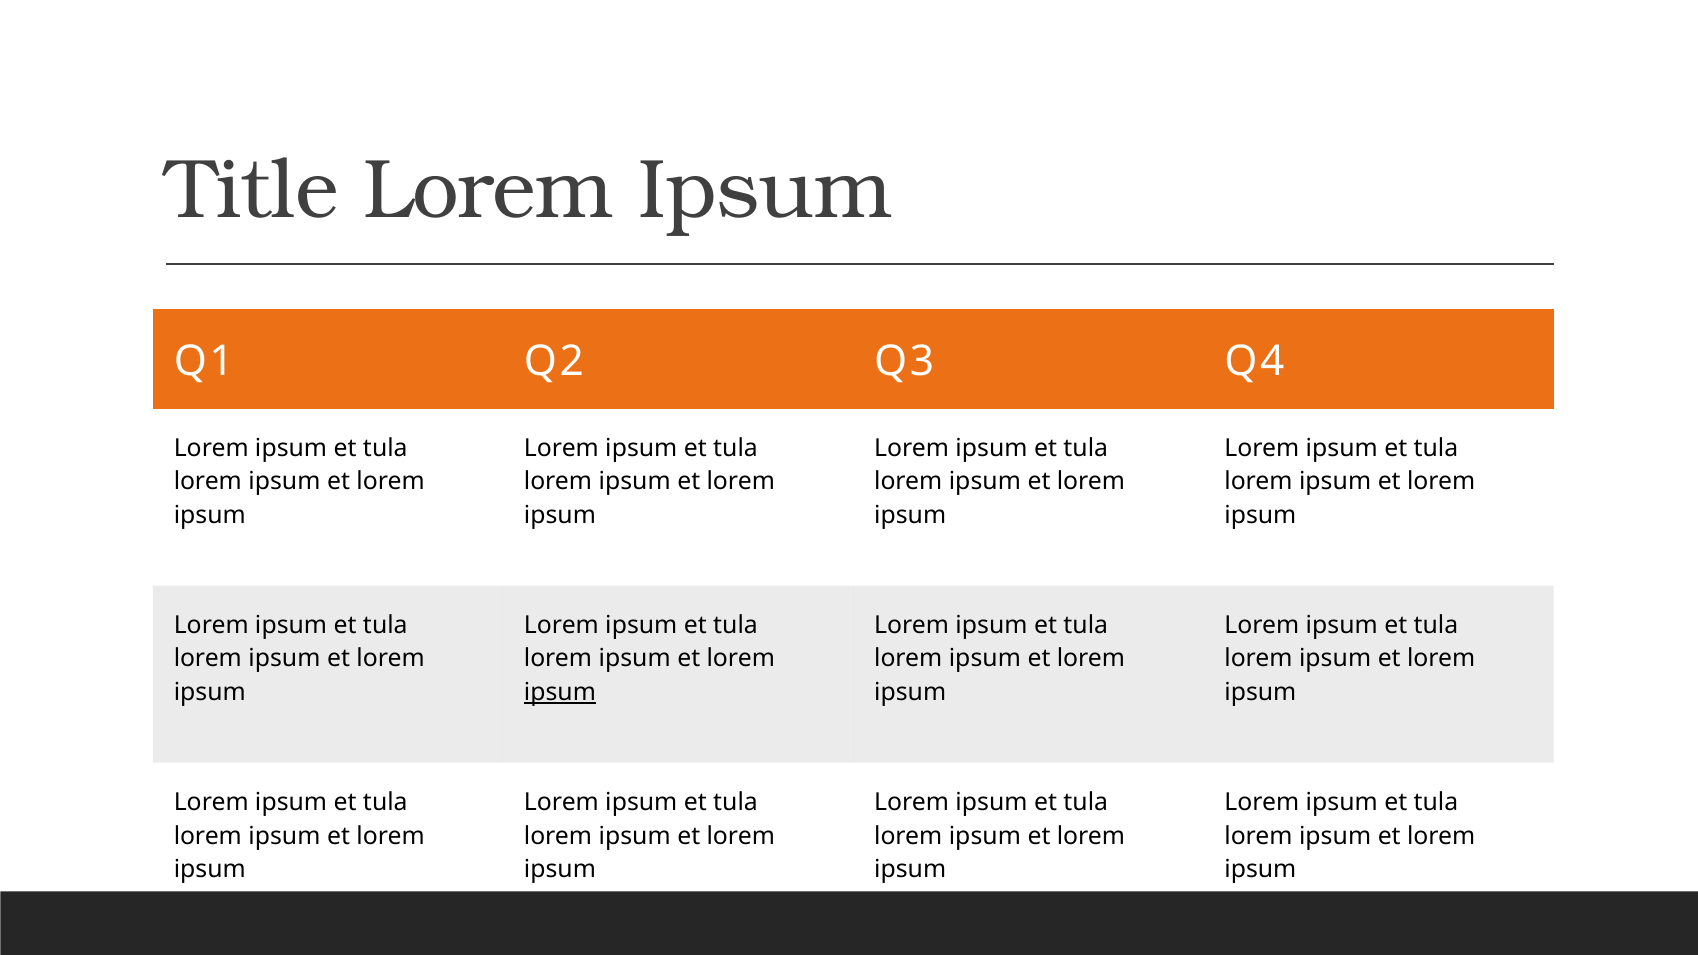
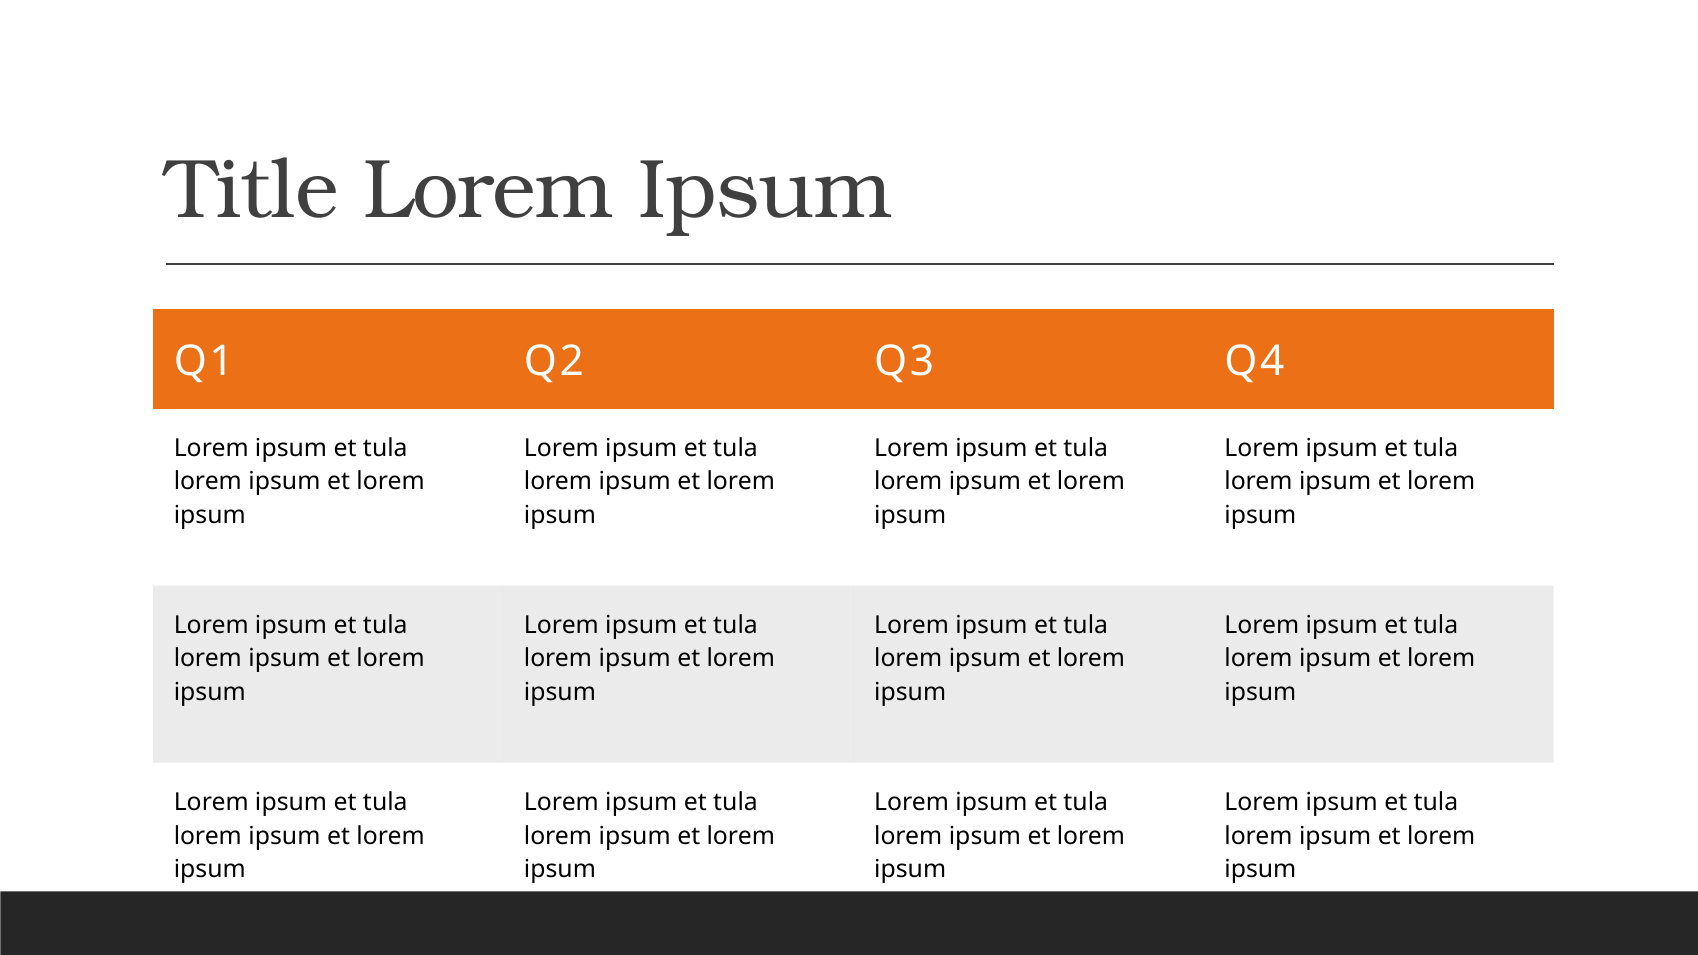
ipsum at (560, 693) underline: present -> none
